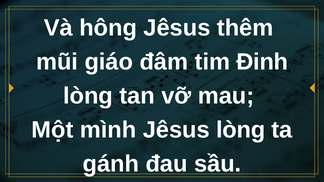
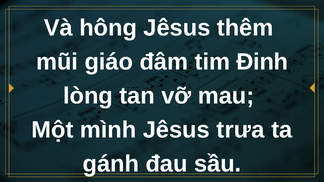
Jêsus lòng: lòng -> trưa
